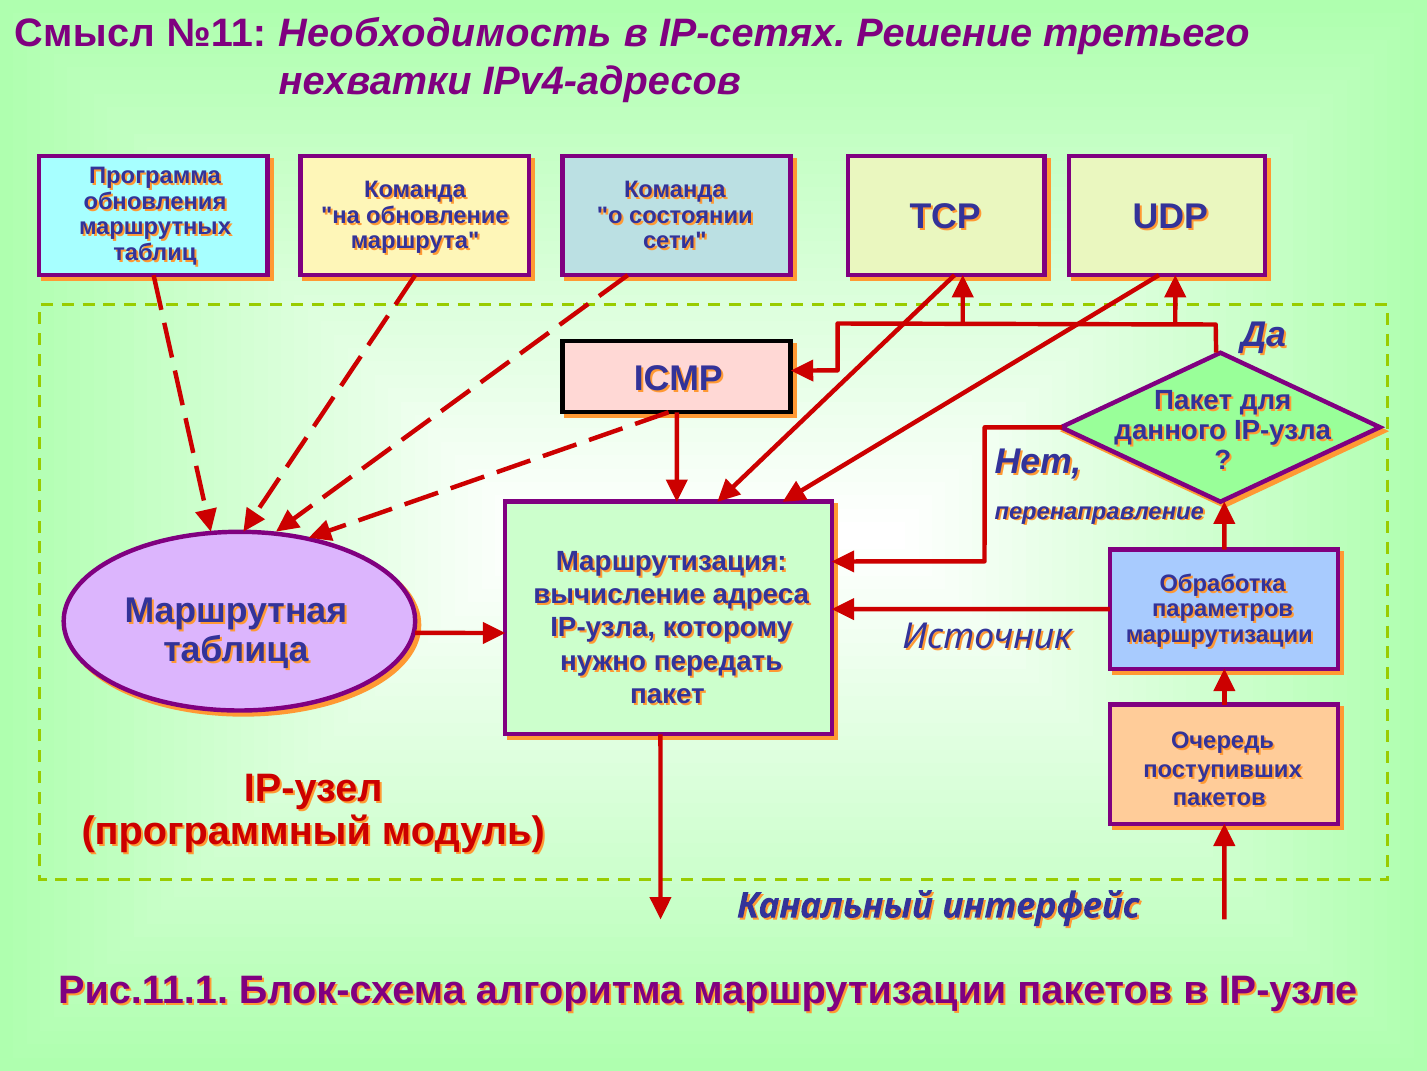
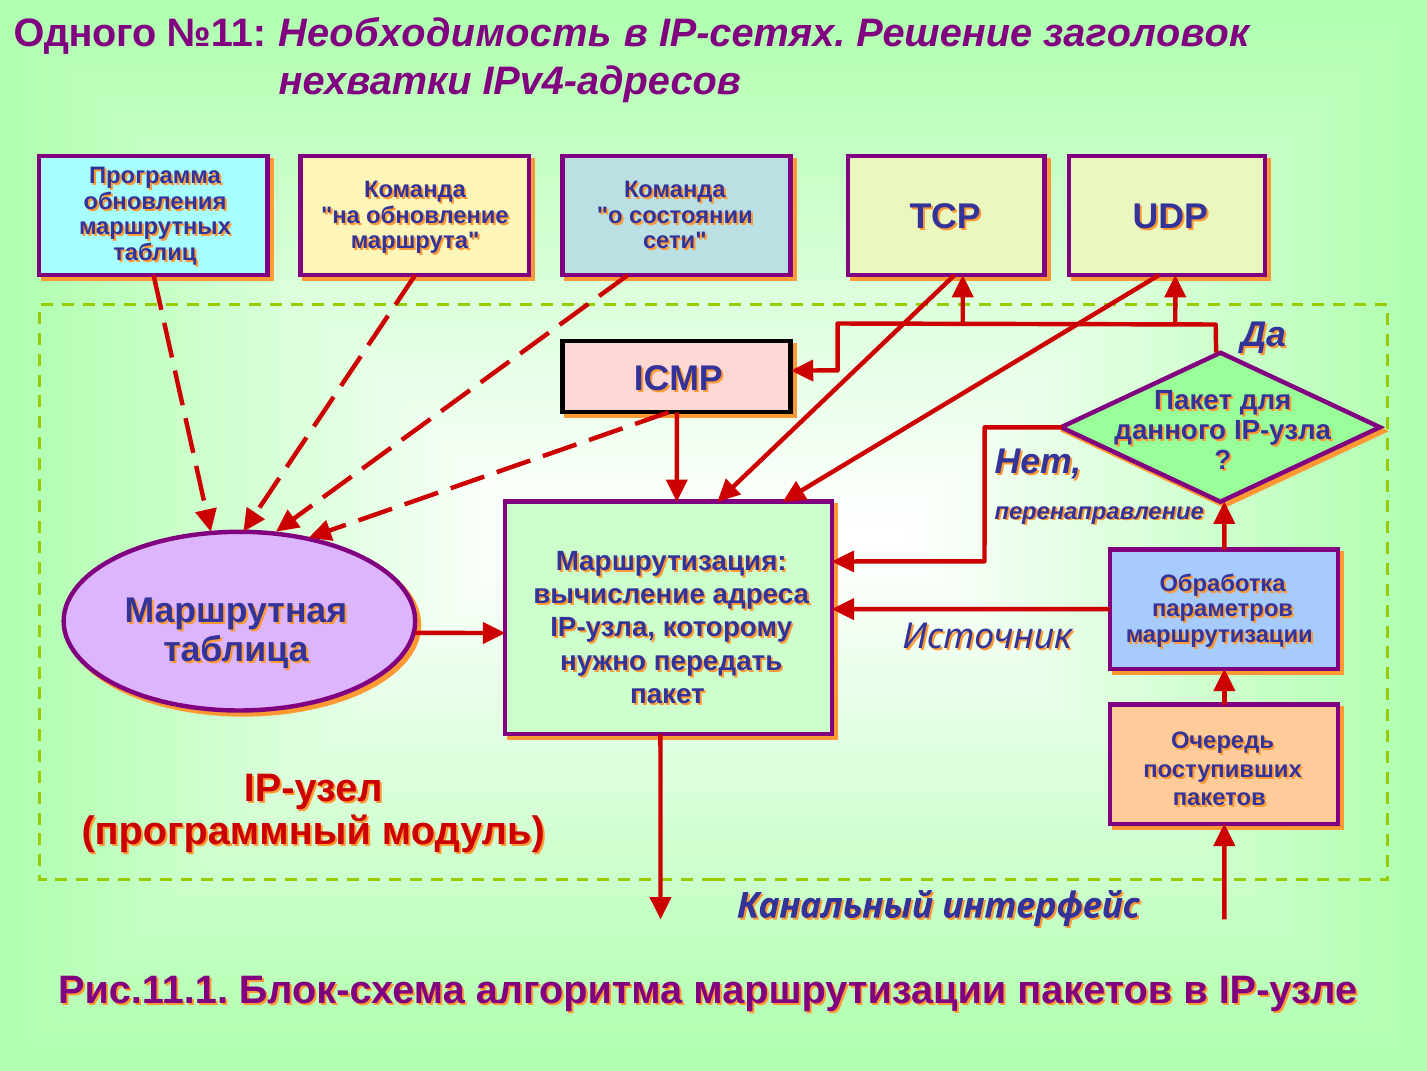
Смысл: Смысл -> Одного
третьего: третьего -> заголовок
